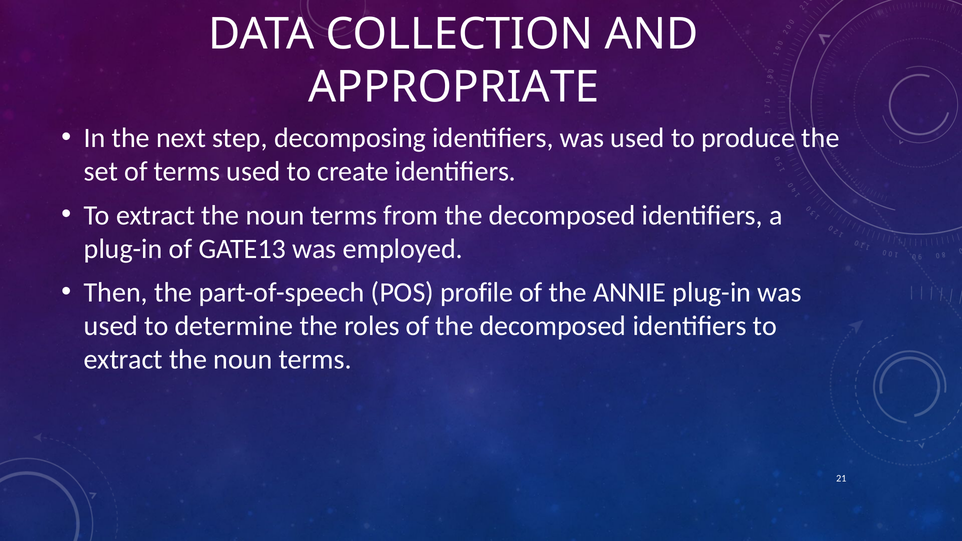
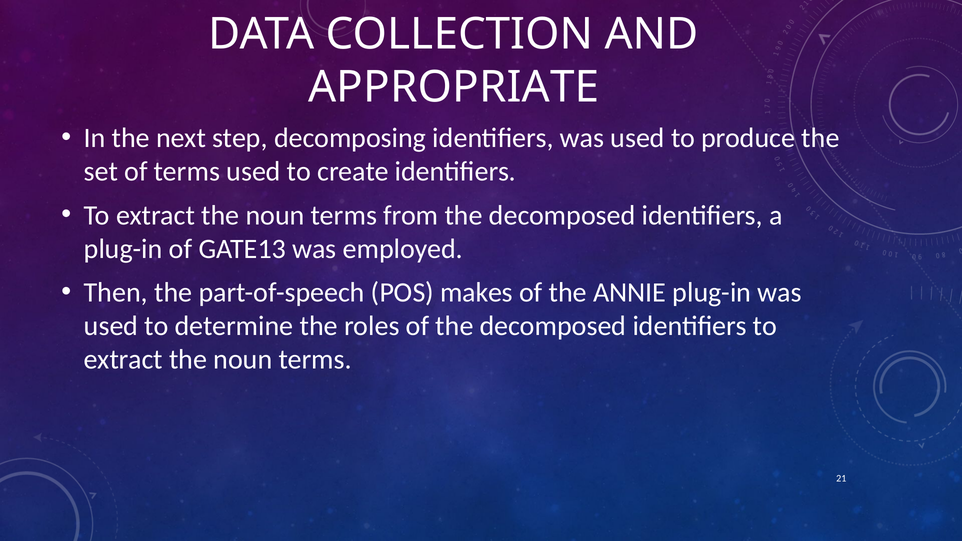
profile: profile -> makes
